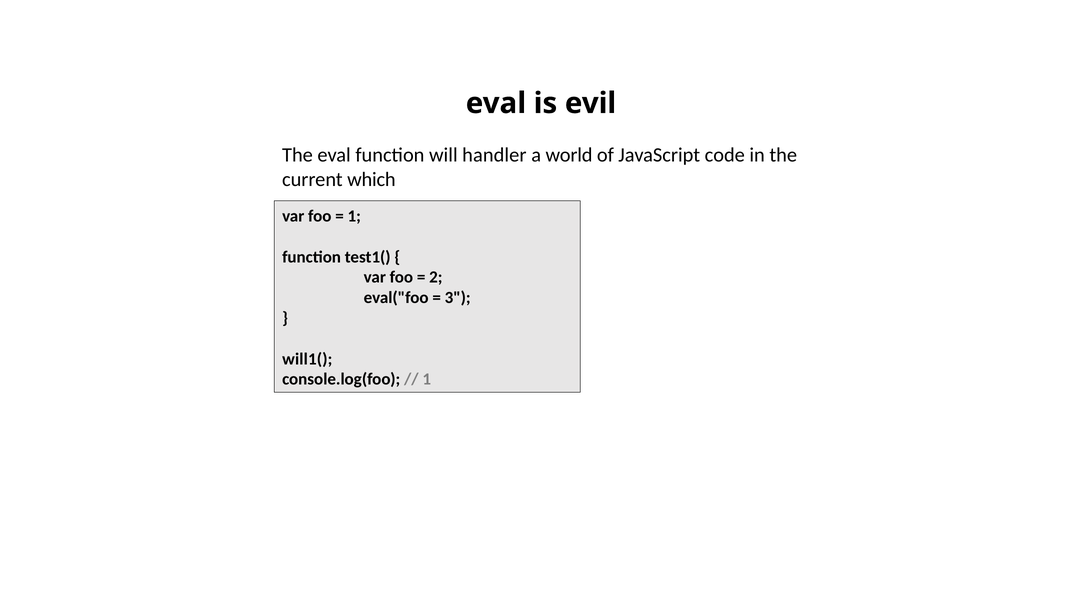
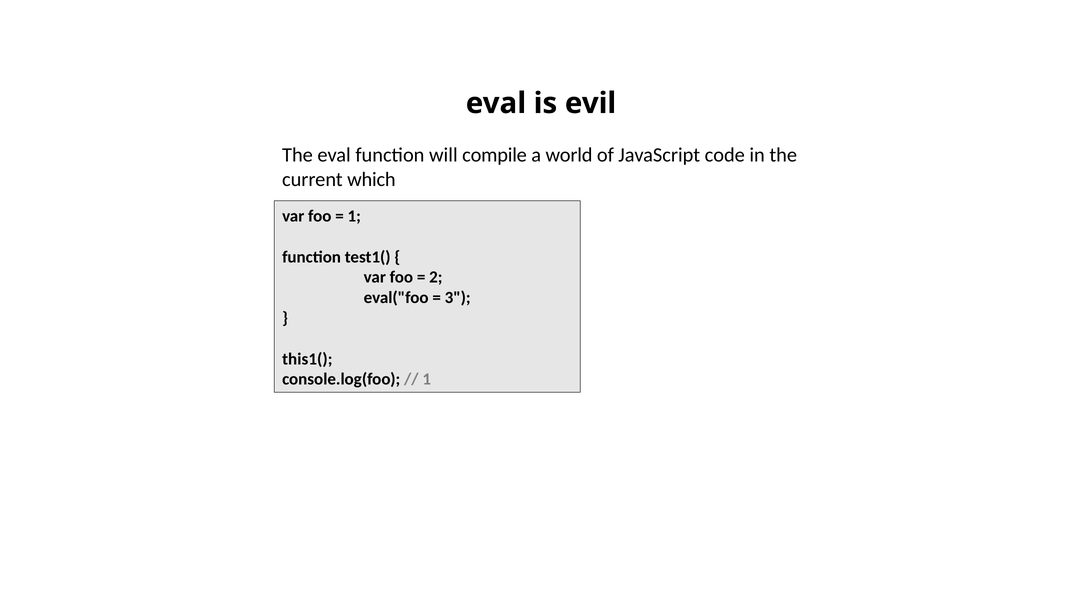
handler: handler -> compile
will1(: will1( -> this1(
